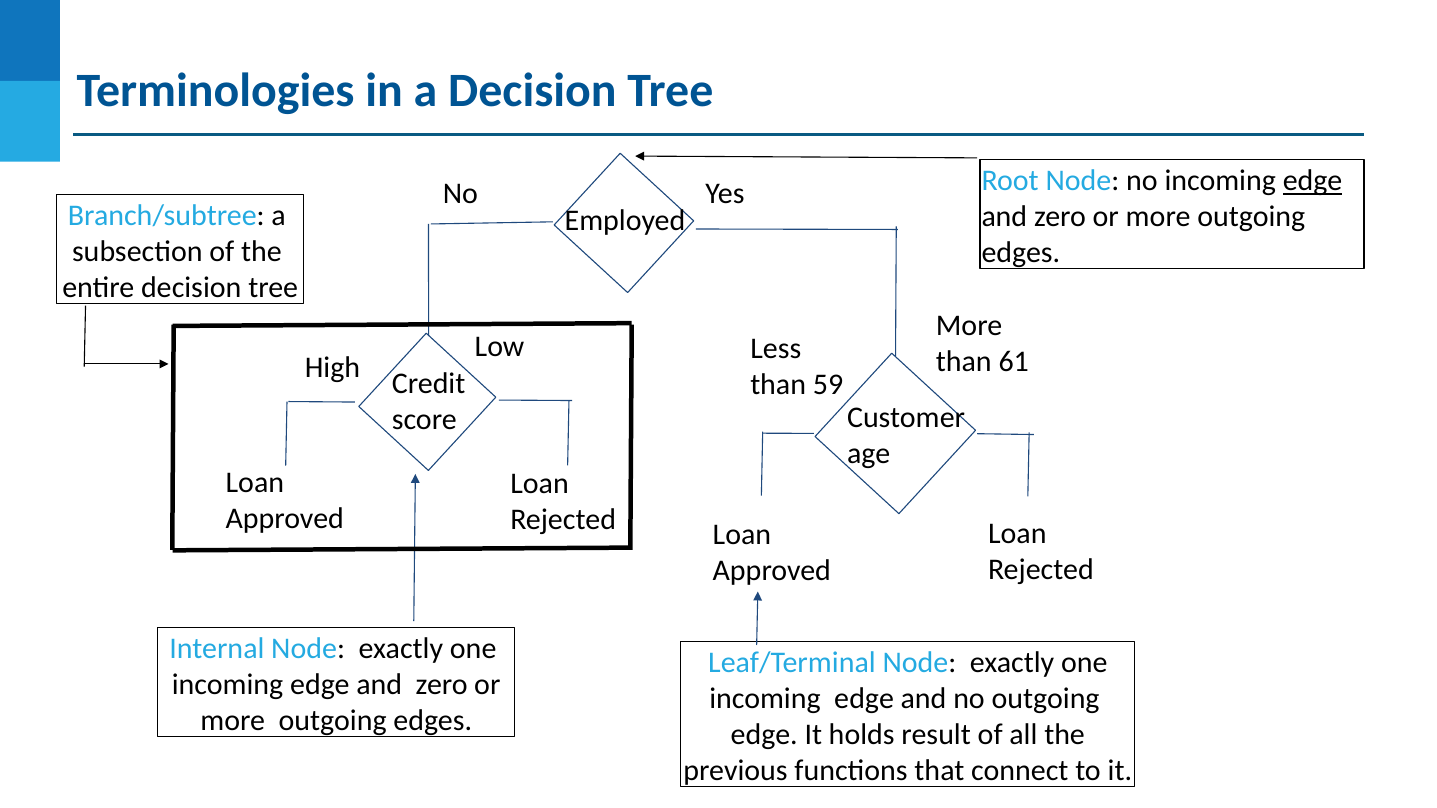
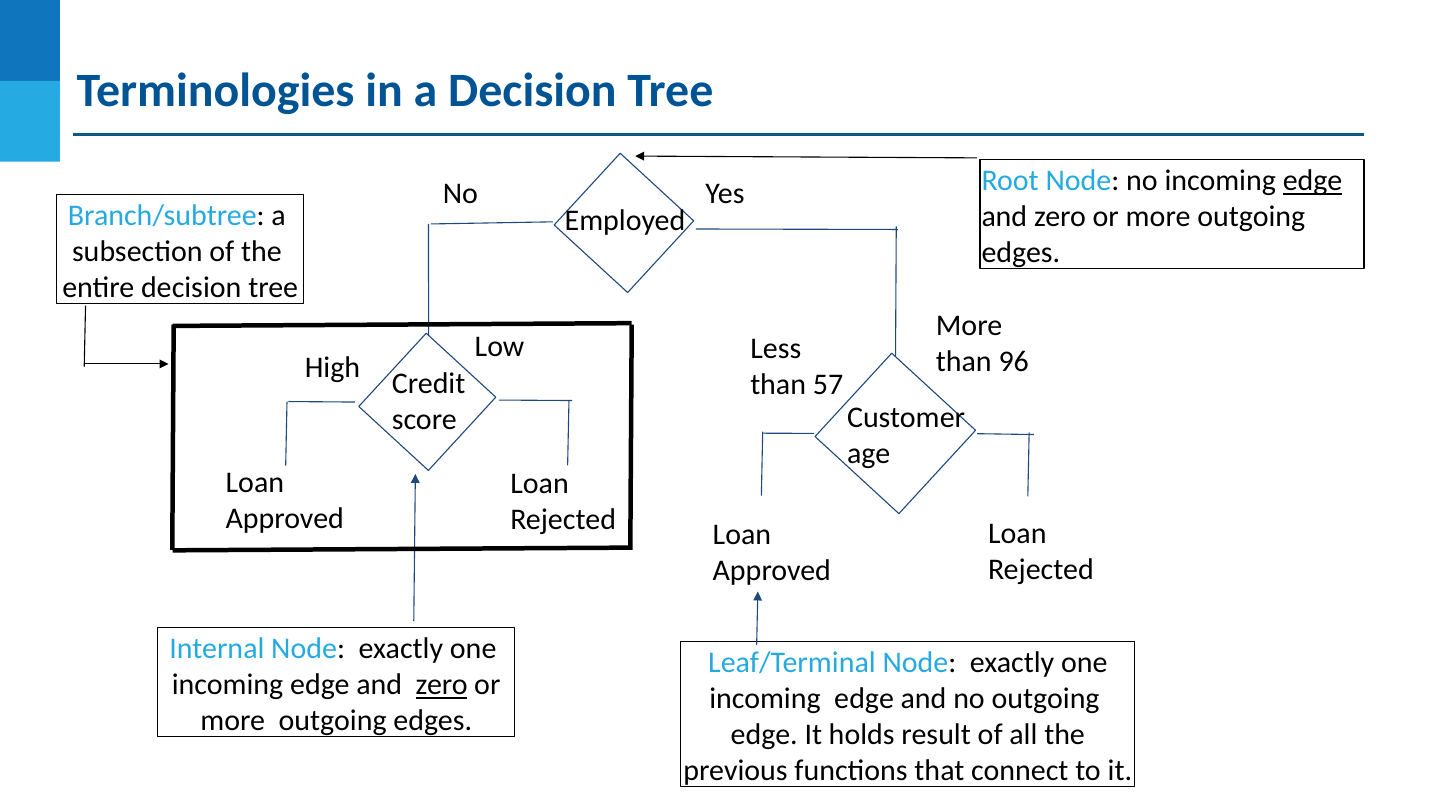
61: 61 -> 96
59: 59 -> 57
zero at (442, 685) underline: none -> present
